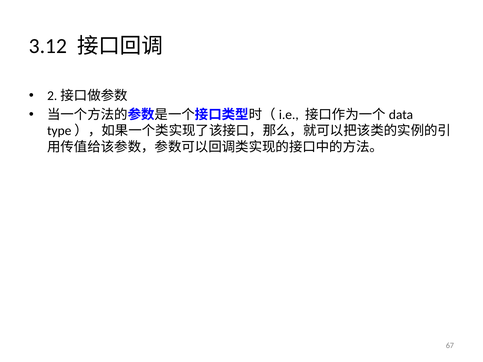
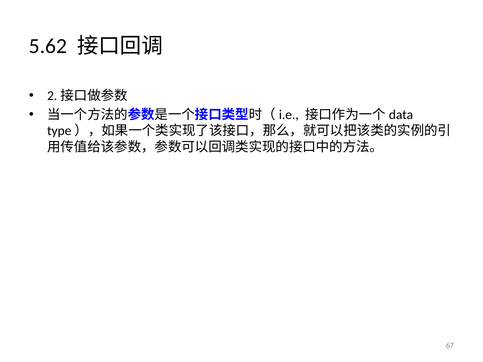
3.12: 3.12 -> 5.62
